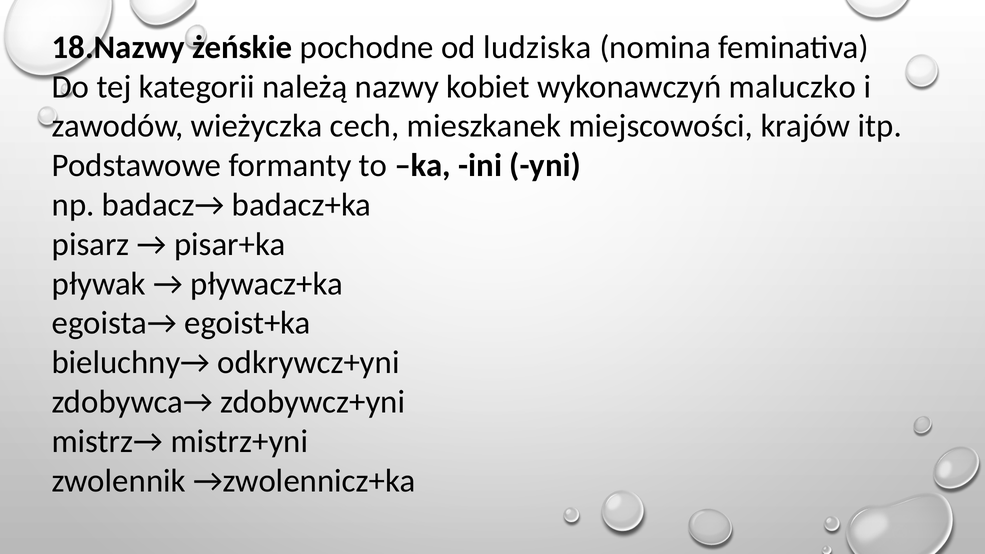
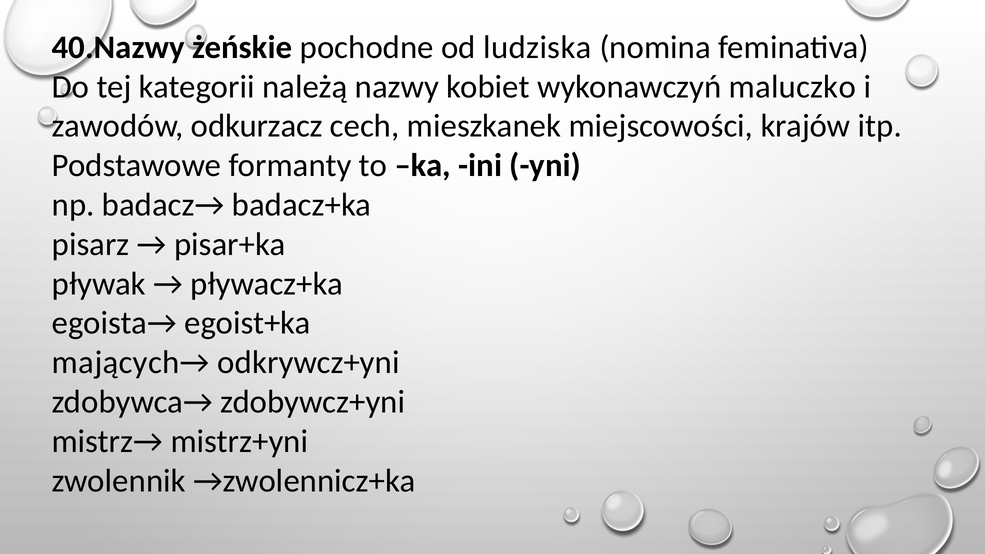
18.Nazwy: 18.Nazwy -> 40.Nazwy
wieżyczka: wieżyczka -> odkurzacz
bieluchny→: bieluchny→ -> mających→
